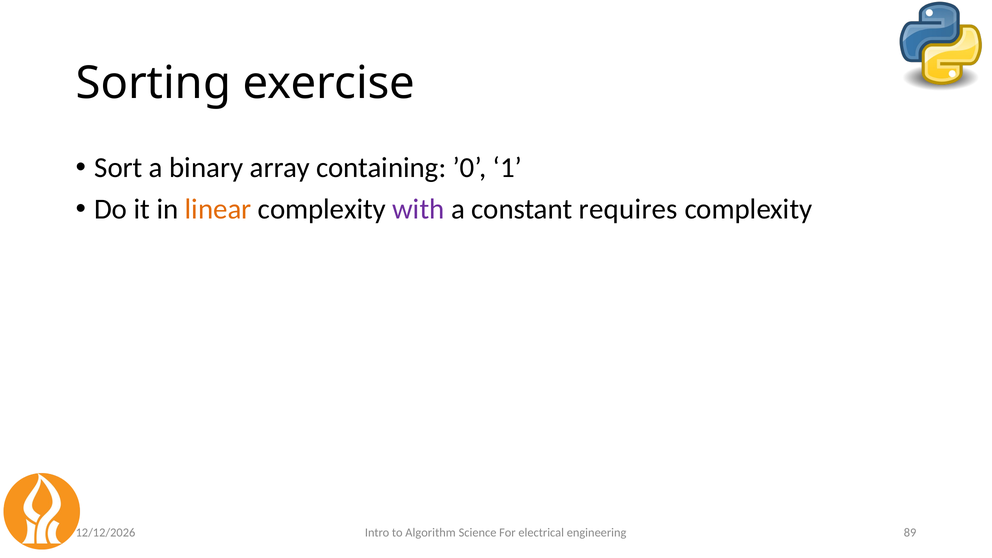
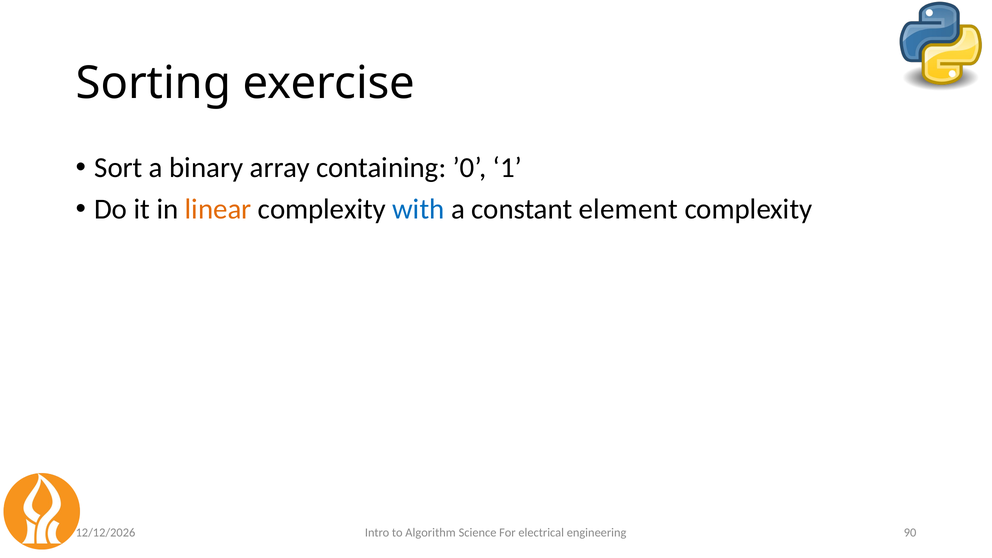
with colour: purple -> blue
requires: requires -> element
89: 89 -> 90
